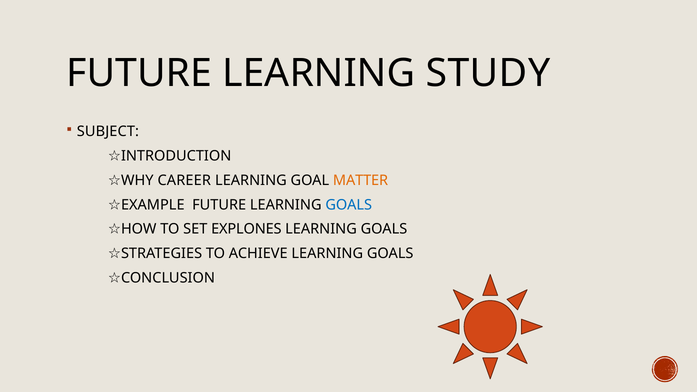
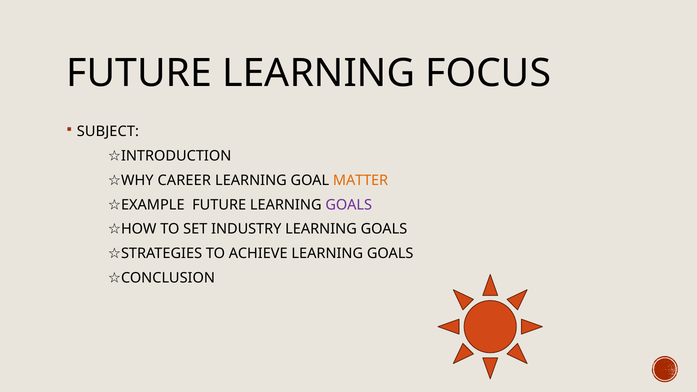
STUDY: STUDY -> FOCUS
GOALS at (349, 205) colour: blue -> purple
EXPLONES: EXPLONES -> INDUSTRY
